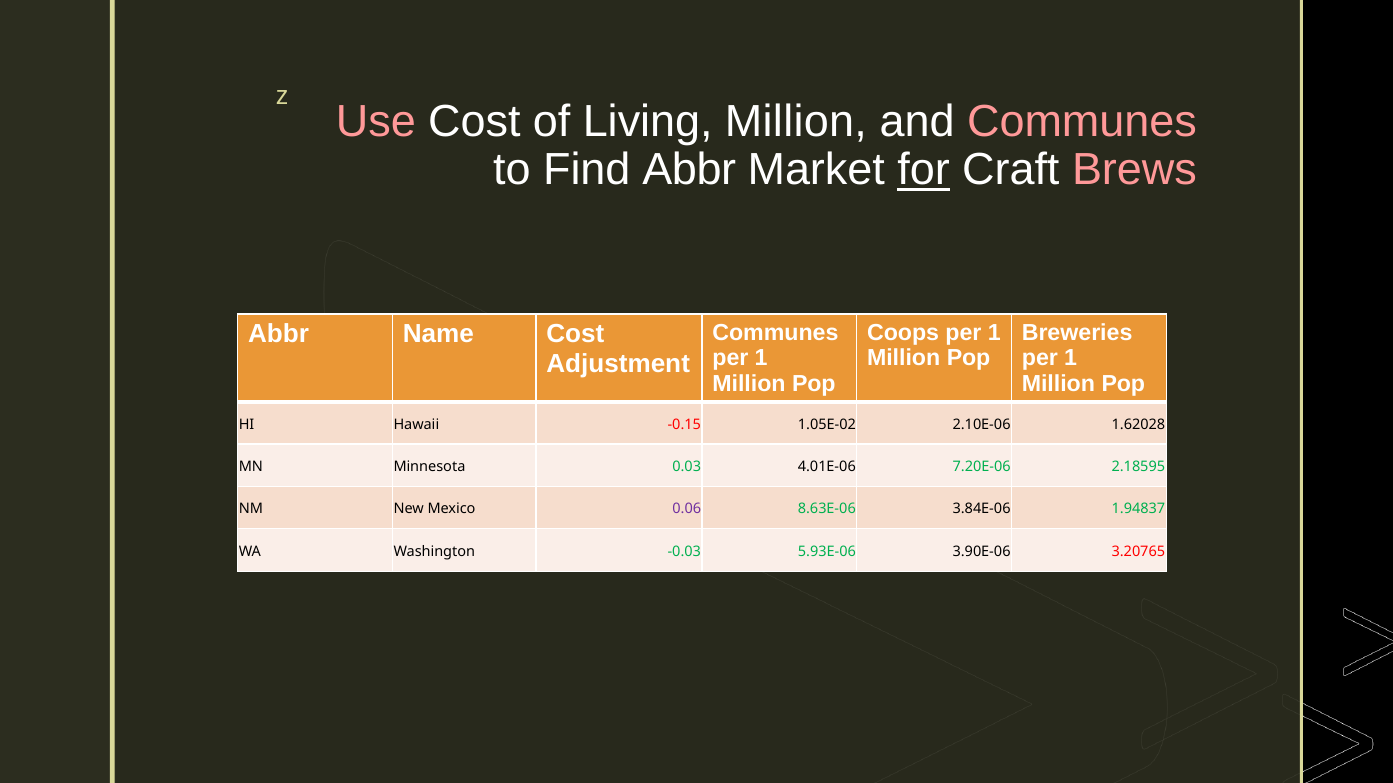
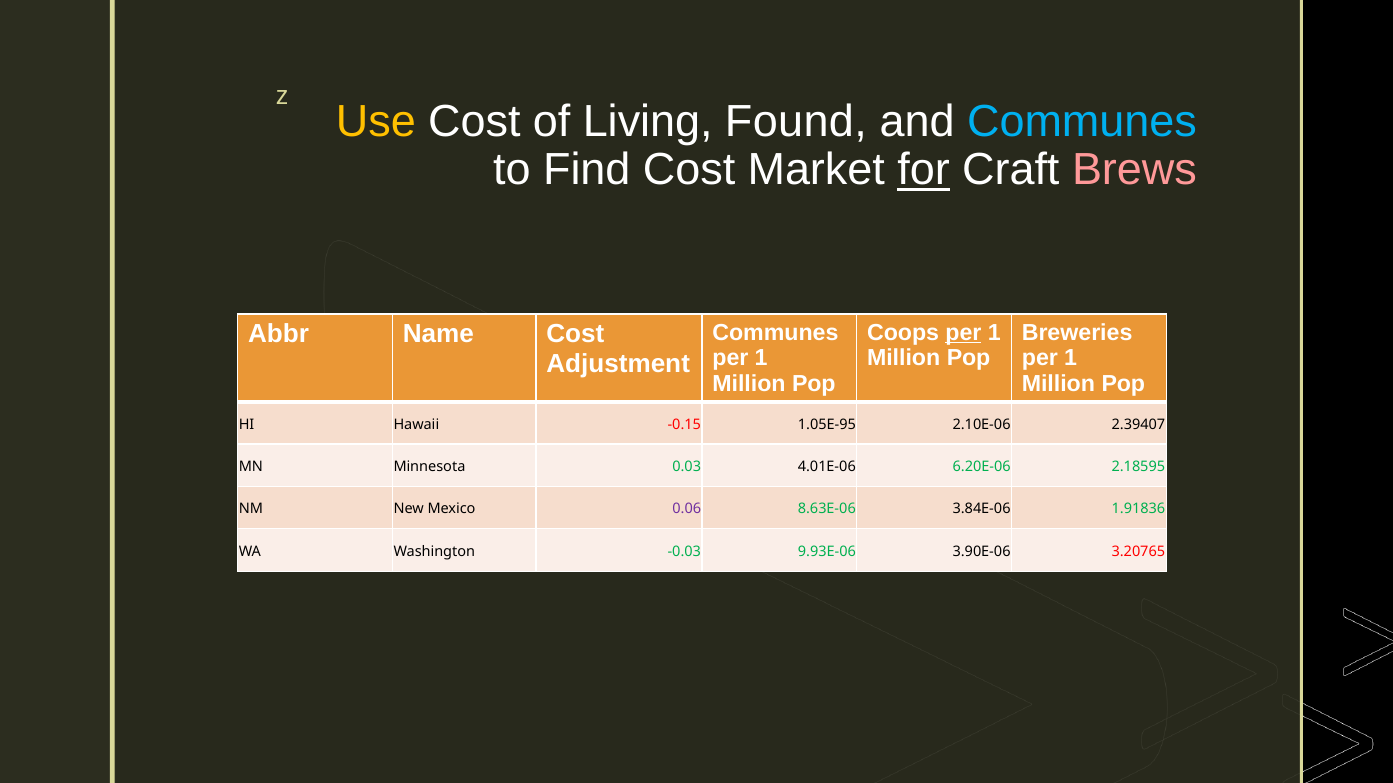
Use colour: pink -> yellow
Living Million: Million -> Found
Communes at (1082, 122) colour: pink -> light blue
Find Abbr: Abbr -> Cost
per at (963, 333) underline: none -> present
1.05E-02: 1.05E-02 -> 1.05E-95
1.62028: 1.62028 -> 2.39407
7.20E-06: 7.20E-06 -> 6.20E-06
1.94837: 1.94837 -> 1.91836
5.93E-06: 5.93E-06 -> 9.93E-06
